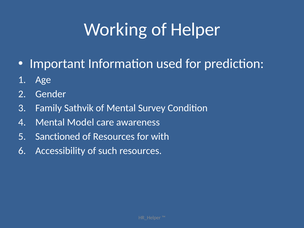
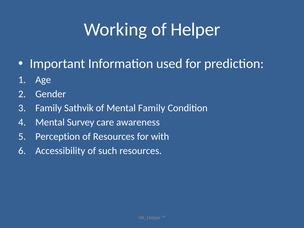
Mental Survey: Survey -> Family
Model: Model -> Survey
Sanctioned: Sanctioned -> Perception
